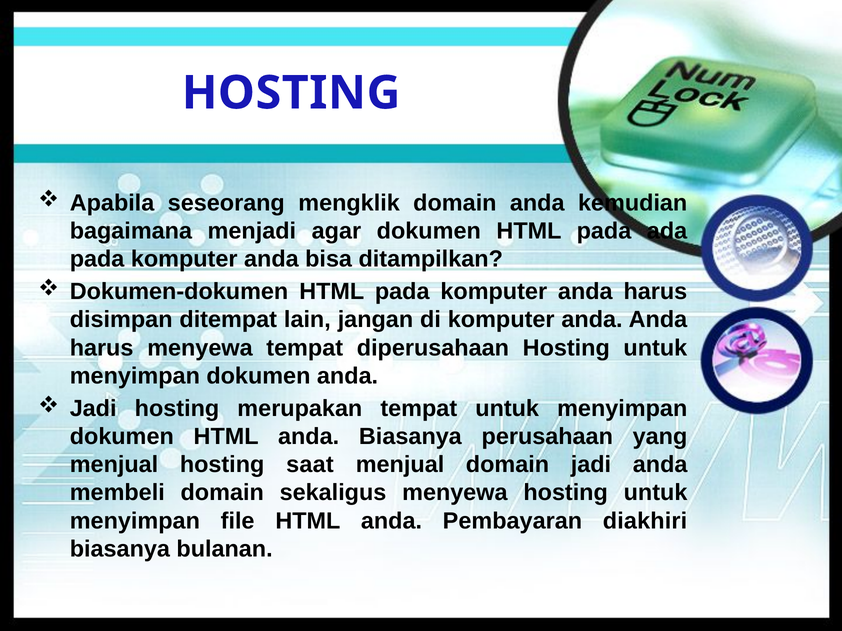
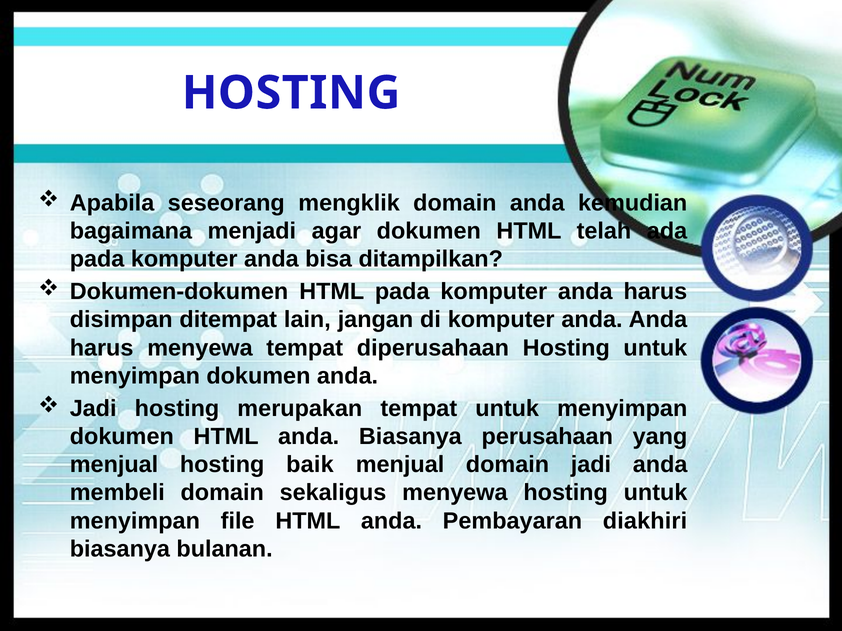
dokumen HTML pada: pada -> telah
saat: saat -> baik
